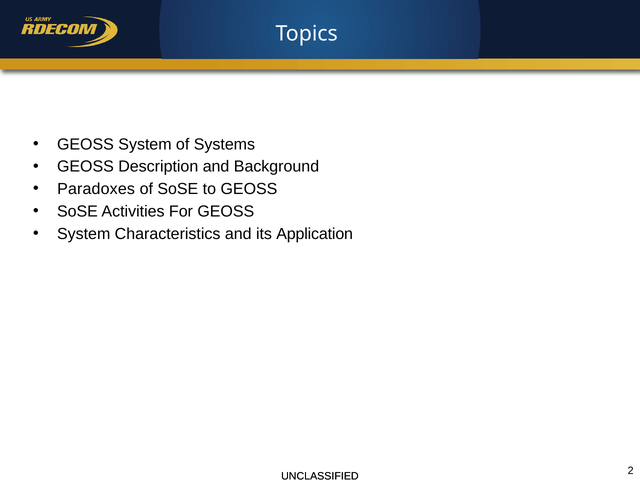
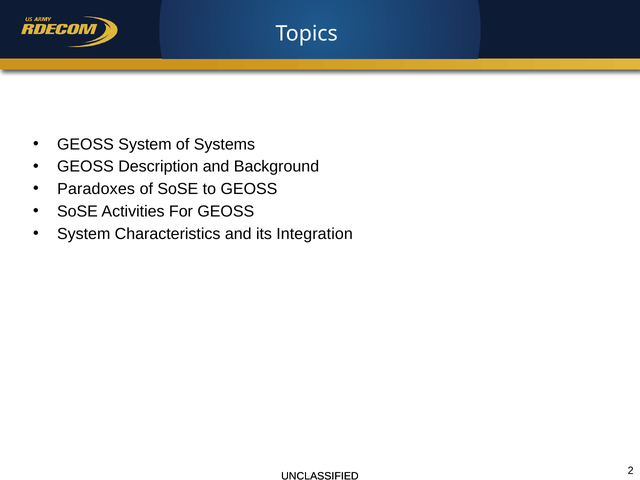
Application: Application -> Integration
